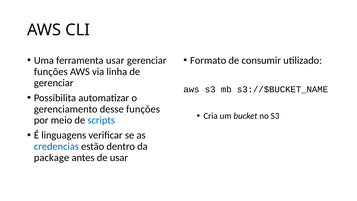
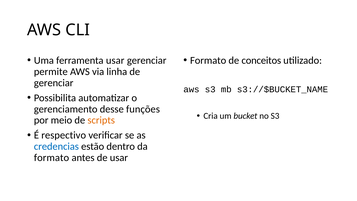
consumir: consumir -> conceitos
funções at (51, 72): funções -> permite
scripts colour: blue -> orange
linguagens: linguagens -> respectivo
package at (52, 158): package -> formato
